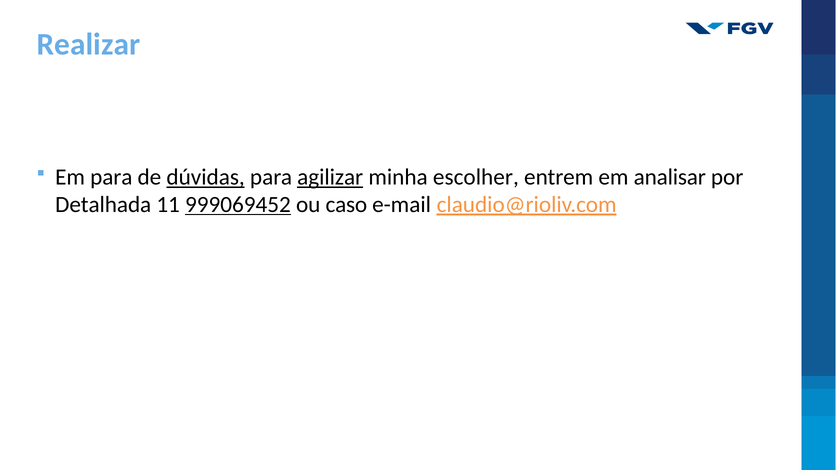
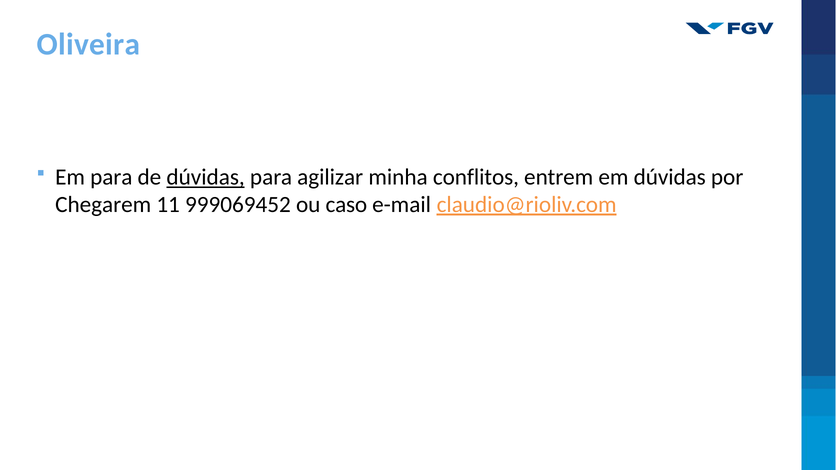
Realizar: Realizar -> Oliveira
agilizar underline: present -> none
escolher: escolher -> conflitos
em analisar: analisar -> dúvidas
Detalhada: Detalhada -> Chegarem
999069452 underline: present -> none
